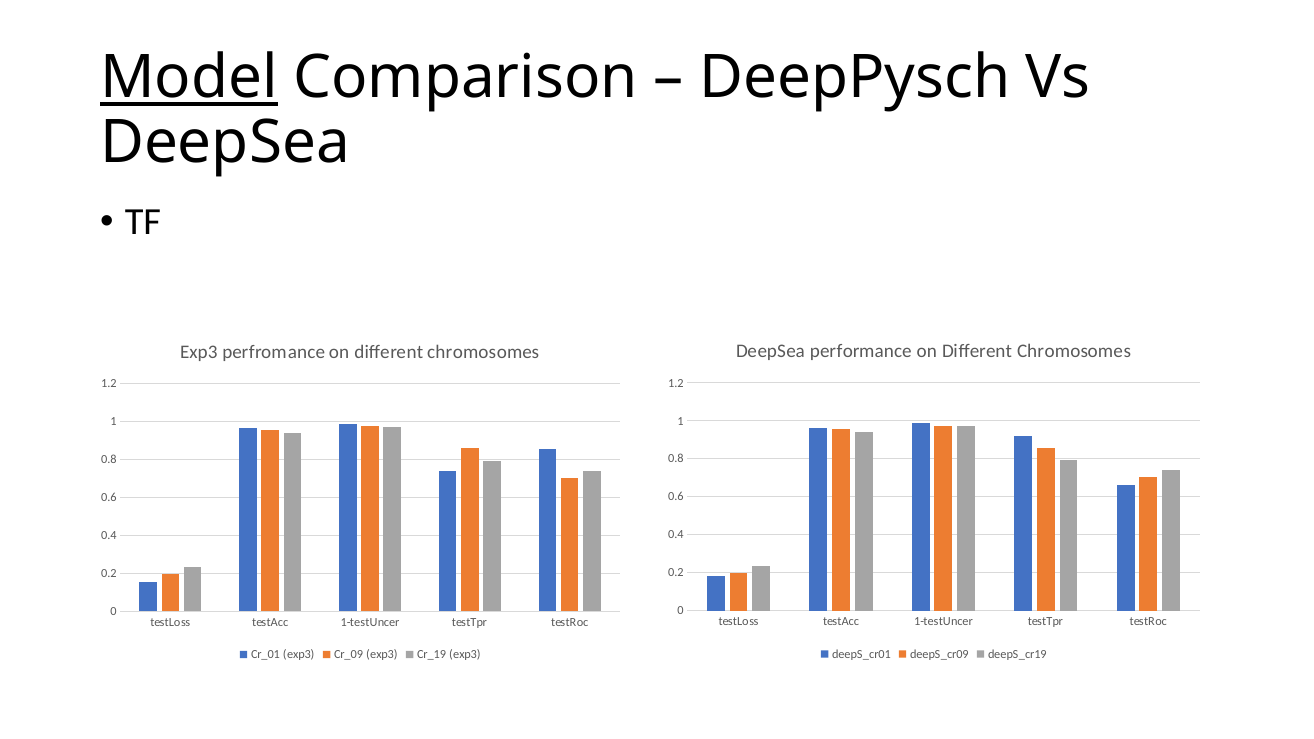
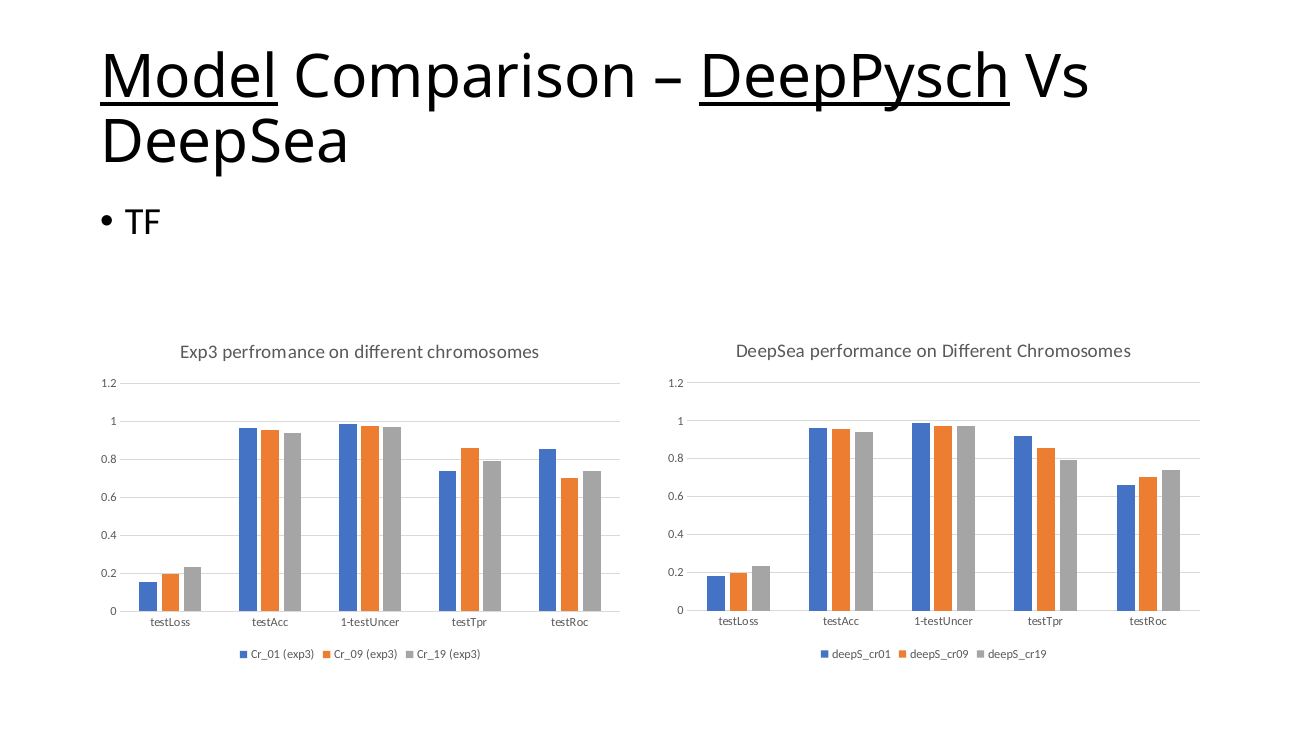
DeepPysch underline: none -> present
